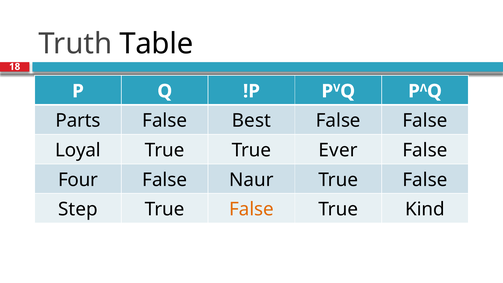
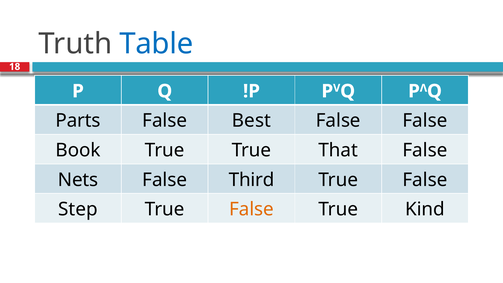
Table colour: black -> blue
Loyal: Loyal -> Book
Ever: Ever -> That
Four: Four -> Nets
Naur: Naur -> Third
